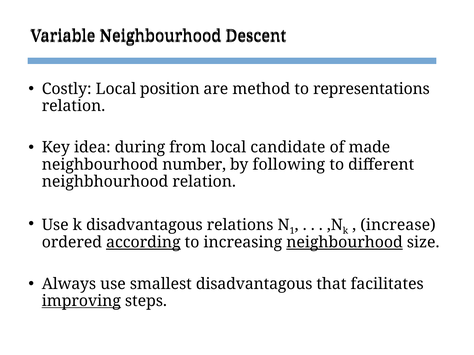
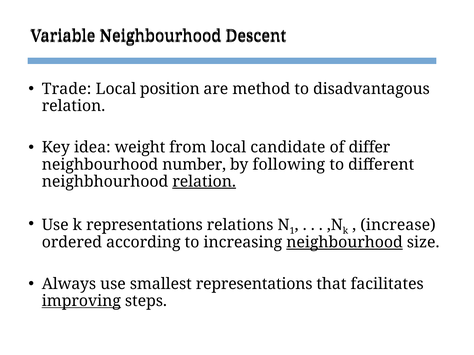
Costly: Costly -> Trade
representations: representations -> disadvantagous
during: during -> weight
made: made -> differ
relation at (204, 182) underline: none -> present
k disadvantagous: disadvantagous -> representations
according underline: present -> none
smallest disadvantagous: disadvantagous -> representations
